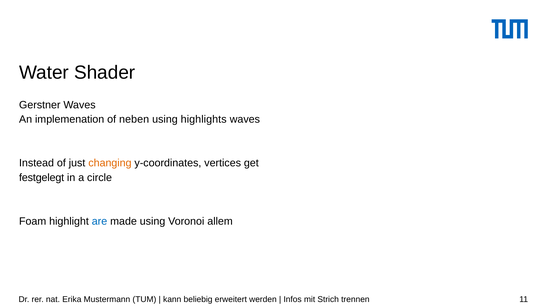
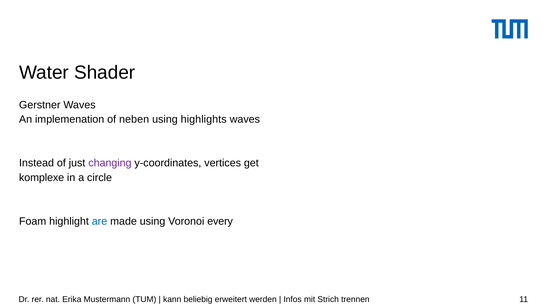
changing colour: orange -> purple
festgelegt: festgelegt -> komplexe
allem: allem -> every
